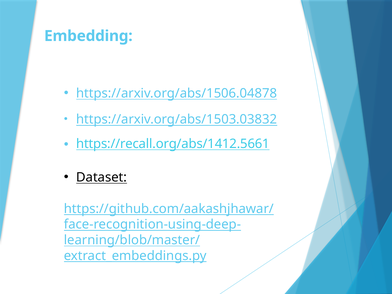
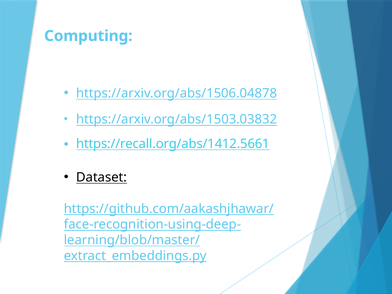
Embedding: Embedding -> Computing
